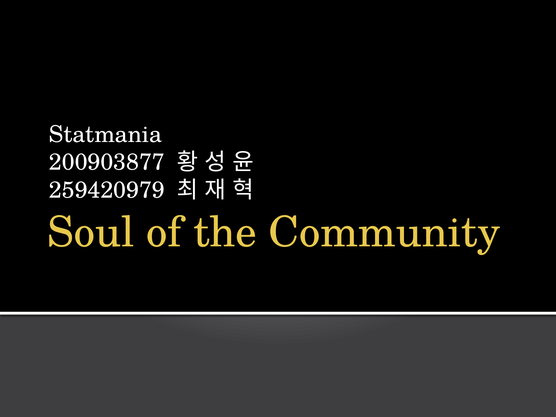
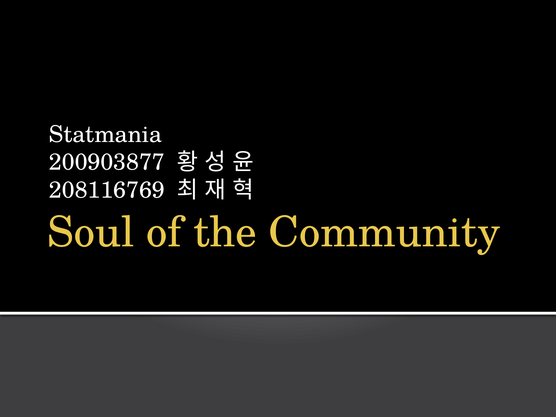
259420979: 259420979 -> 208116769
